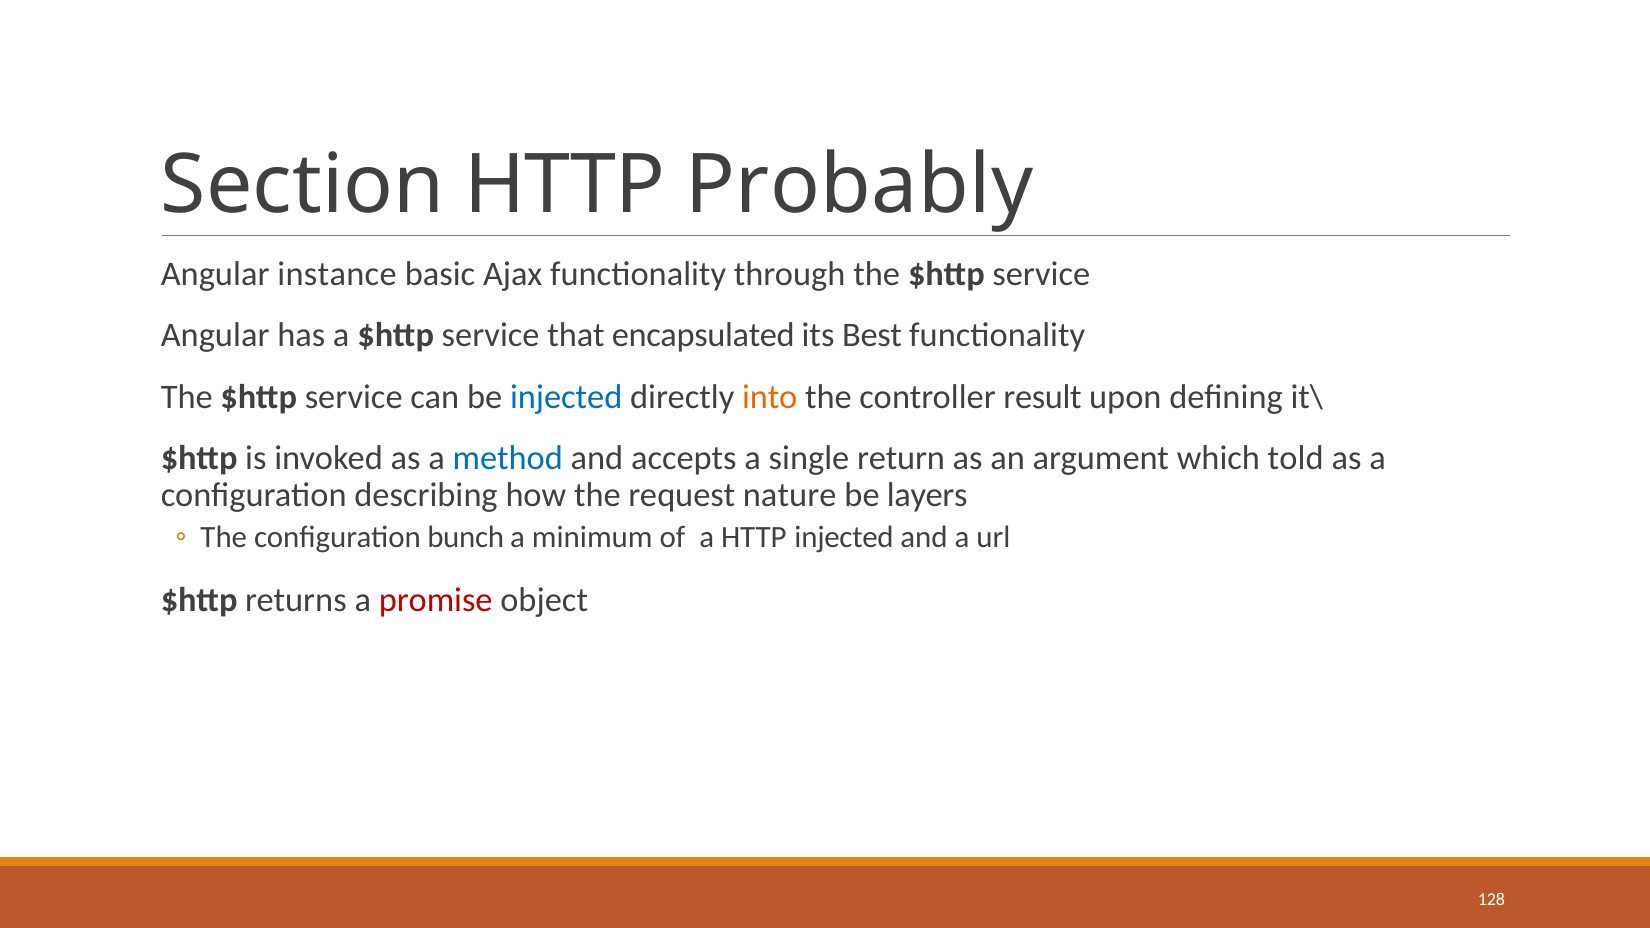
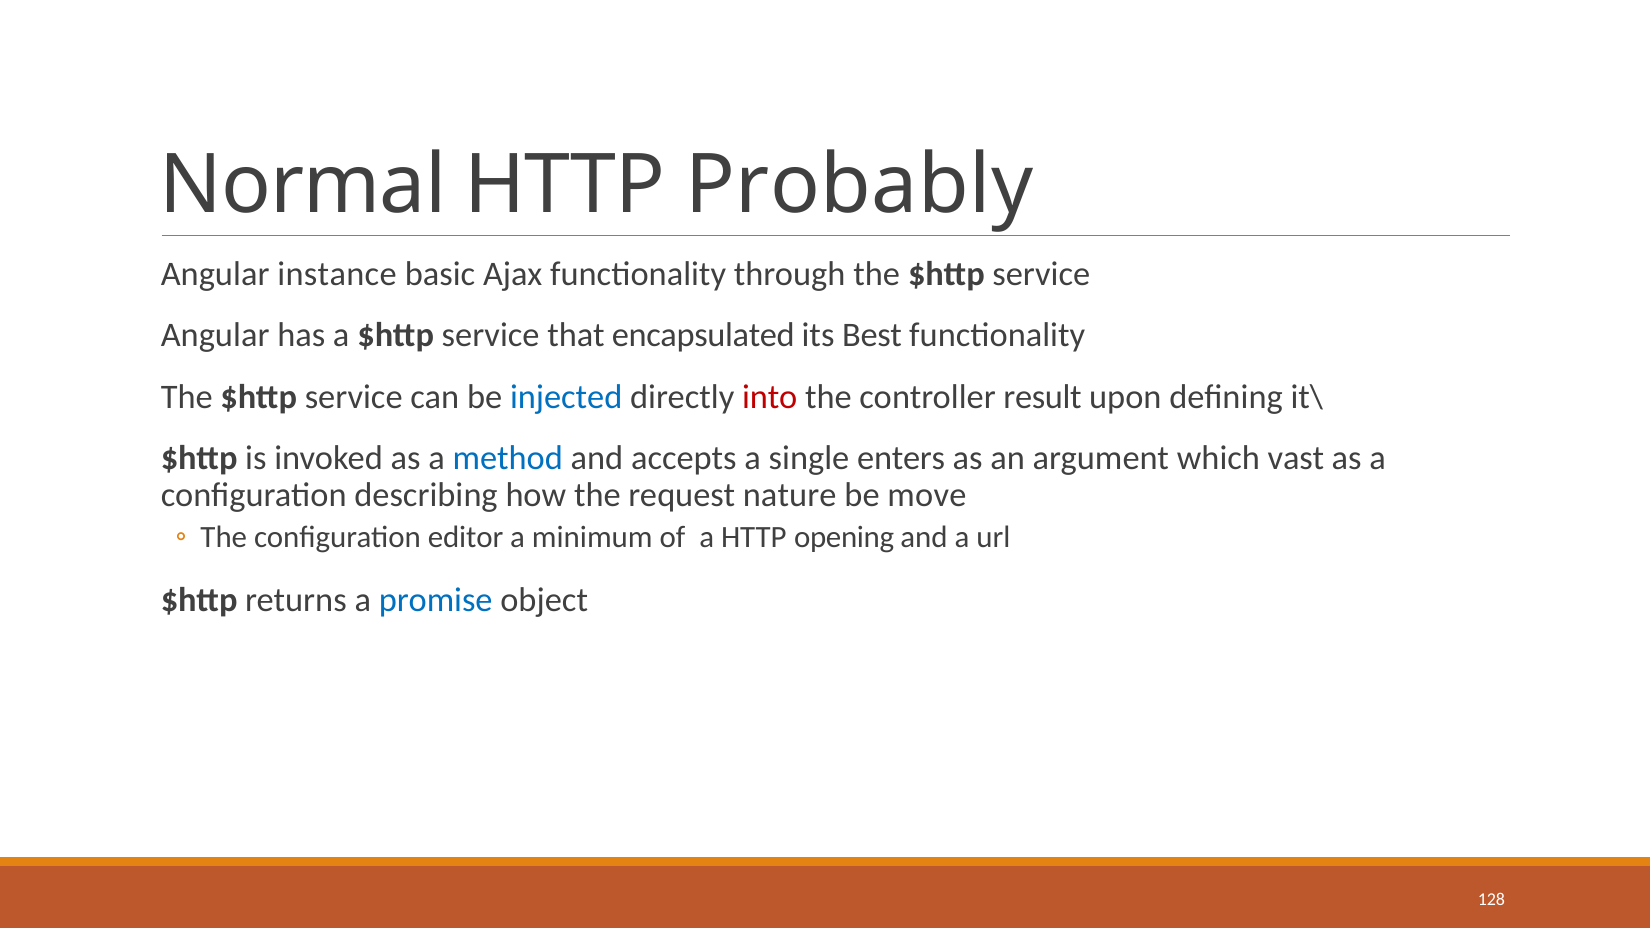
Section: Section -> Normal
into colour: orange -> red
return: return -> enters
told: told -> vast
layers: layers -> move
bunch: bunch -> editor
HTTP injected: injected -> opening
promise colour: red -> blue
